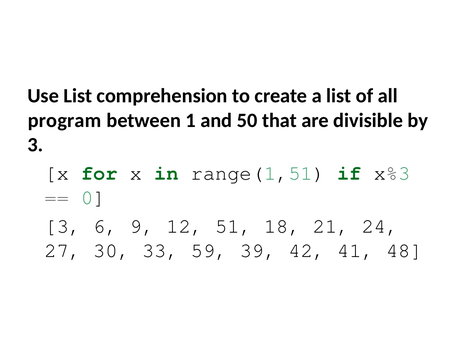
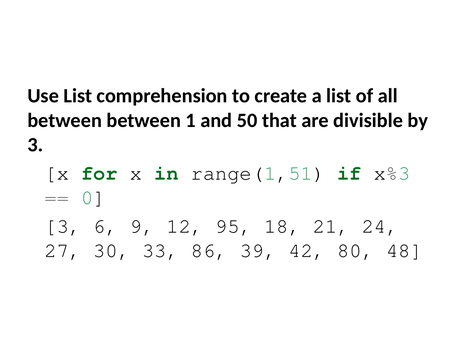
program at (65, 120): program -> between
51: 51 -> 95
59: 59 -> 86
41: 41 -> 80
